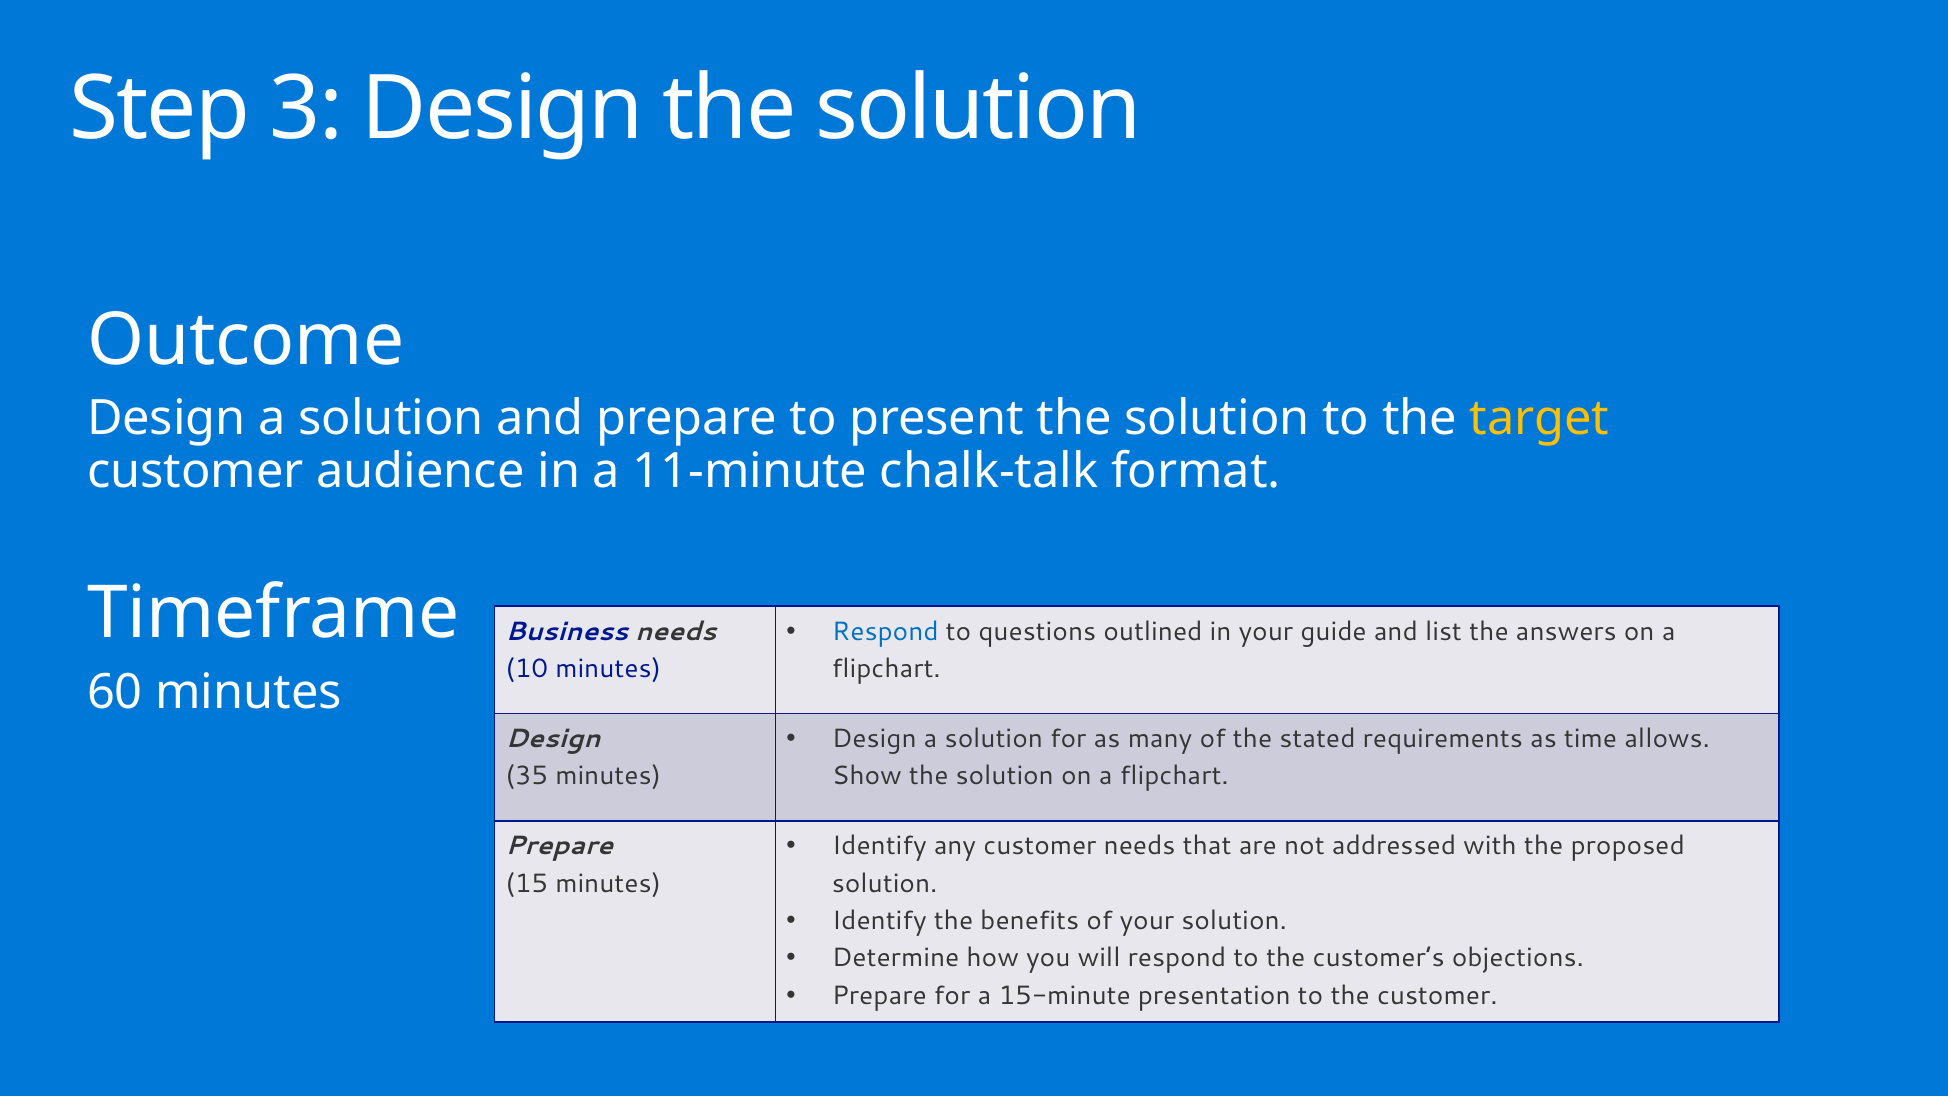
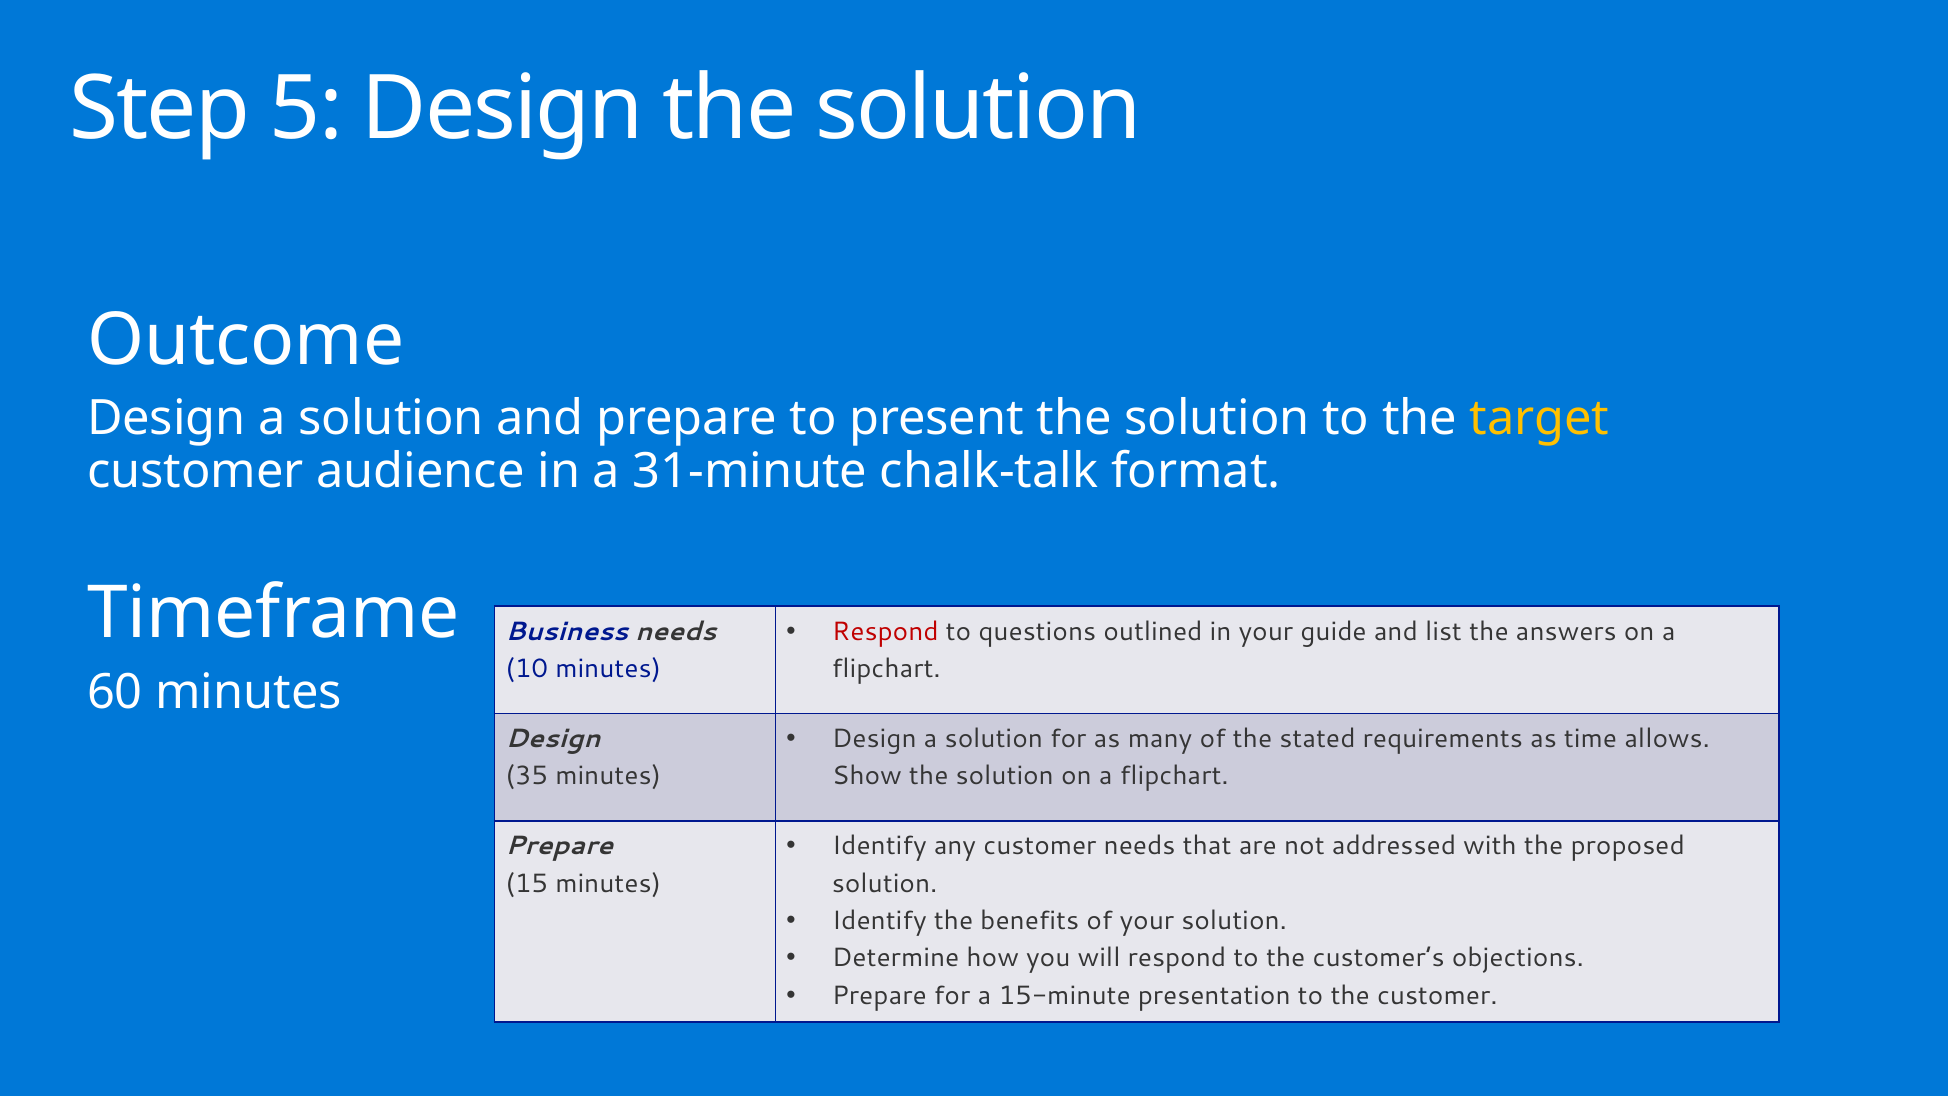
3: 3 -> 5
11-minute: 11-minute -> 31-minute
Respond at (885, 631) colour: blue -> red
